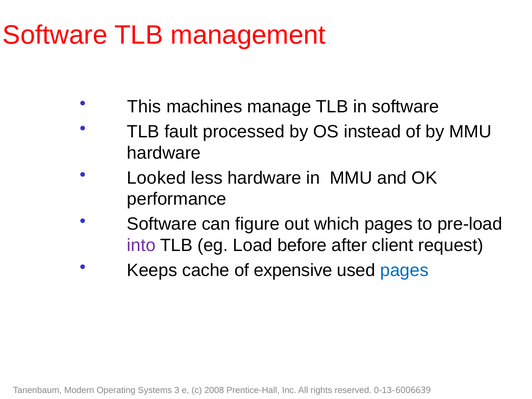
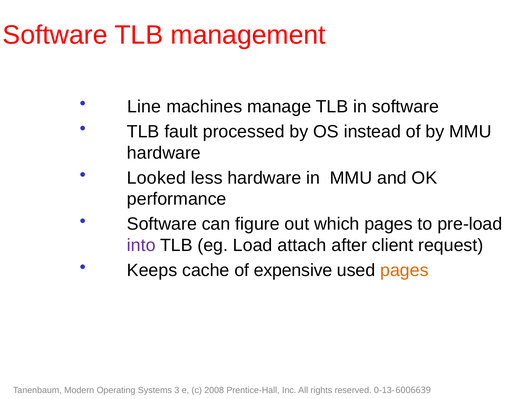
This: This -> Line
before: before -> attach
pages at (404, 270) colour: blue -> orange
